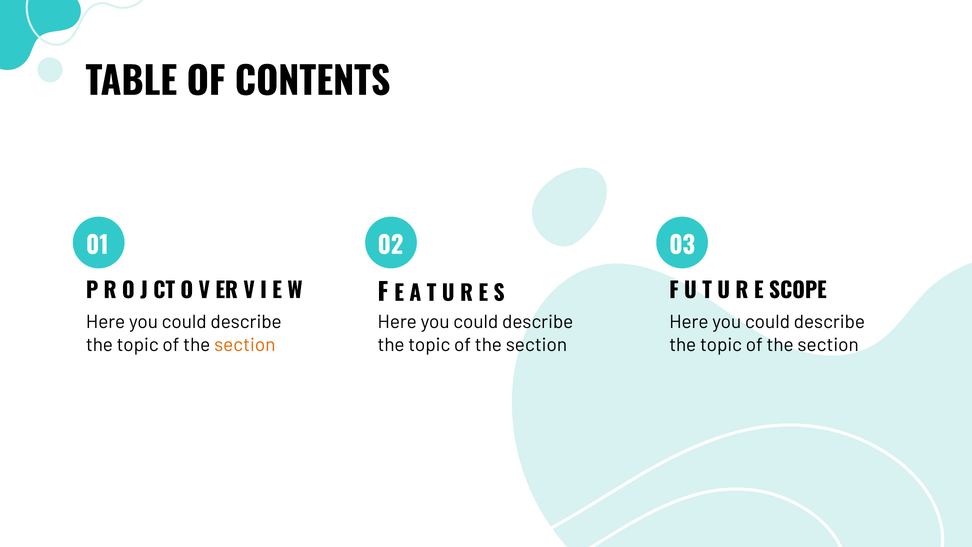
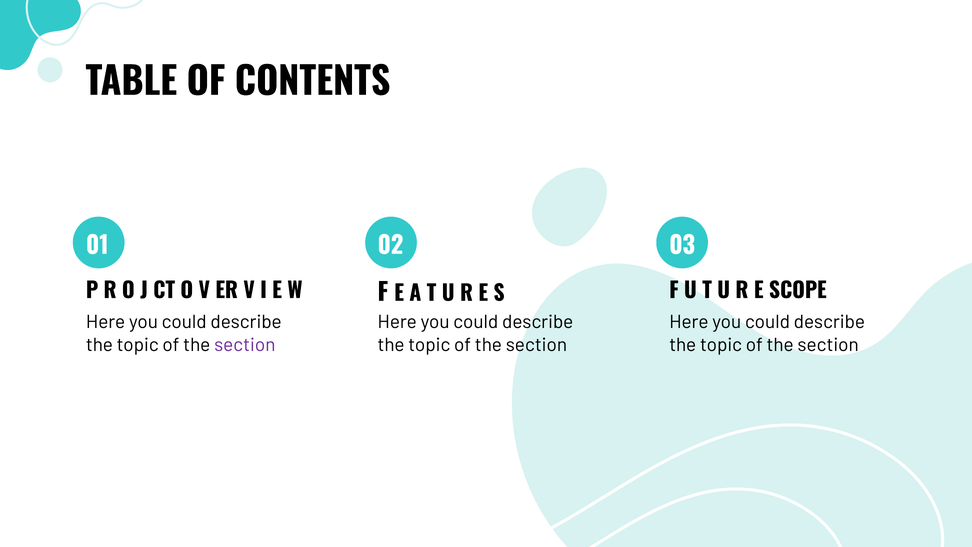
section at (245, 345) colour: orange -> purple
